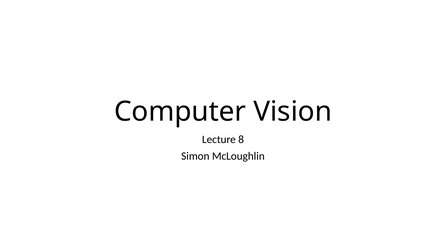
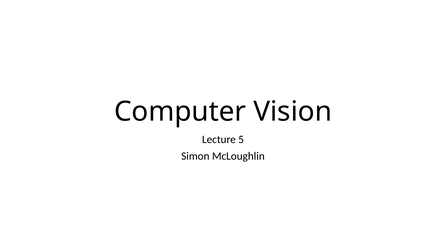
8: 8 -> 5
